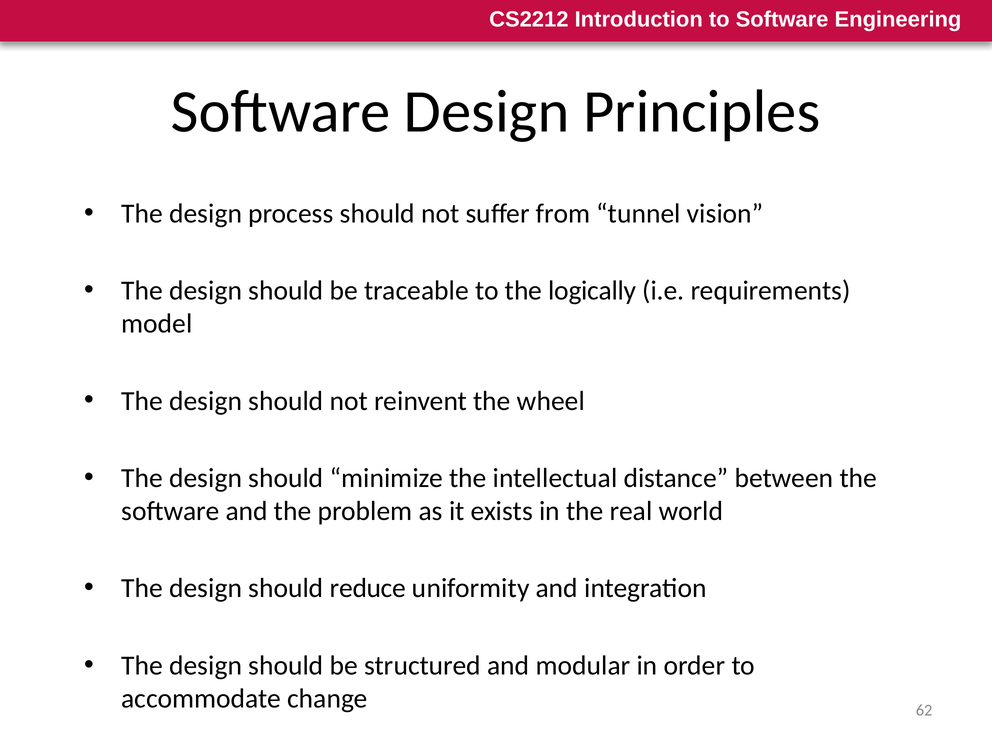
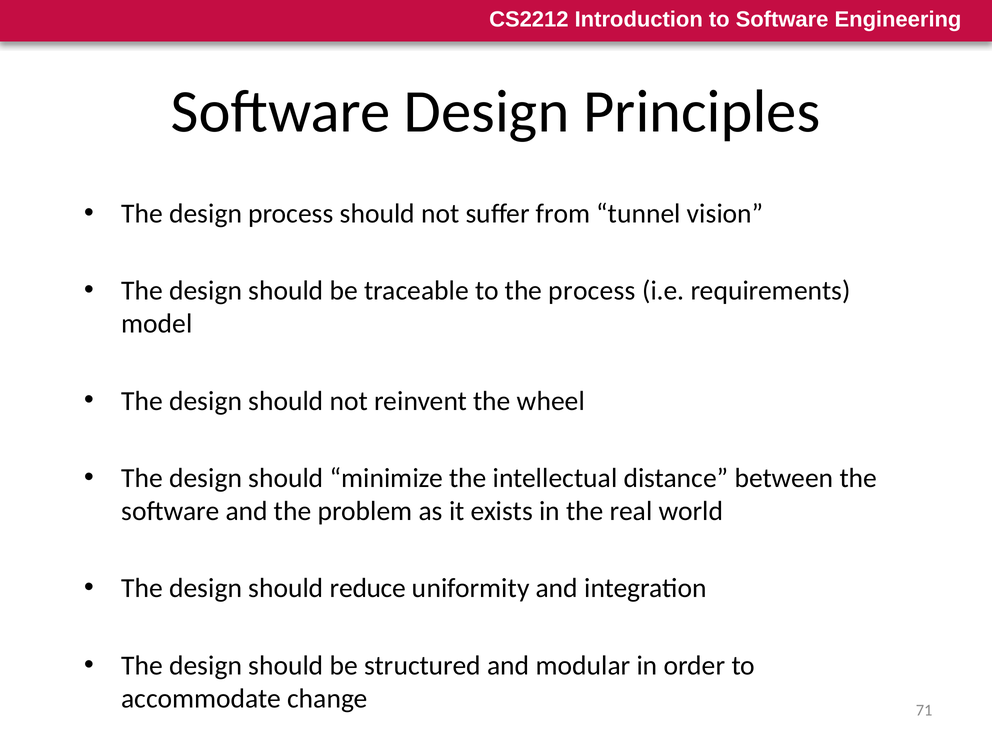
the logically: logically -> process
62: 62 -> 71
